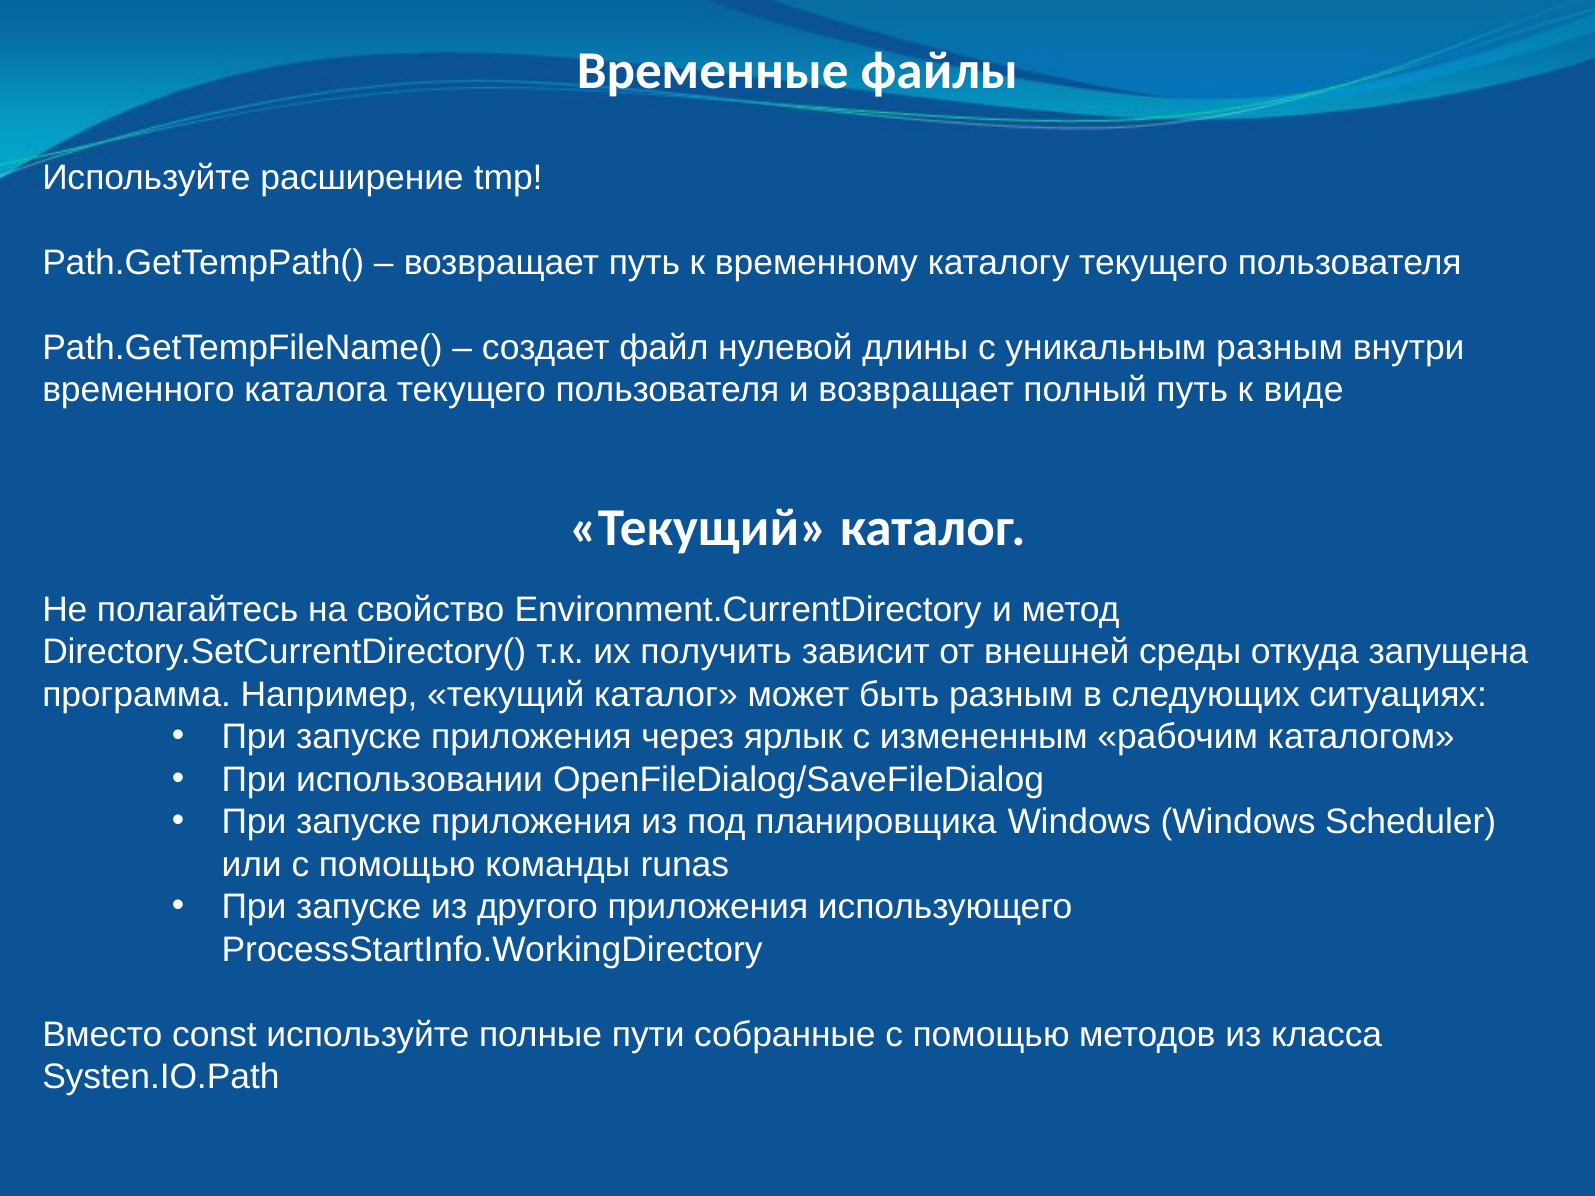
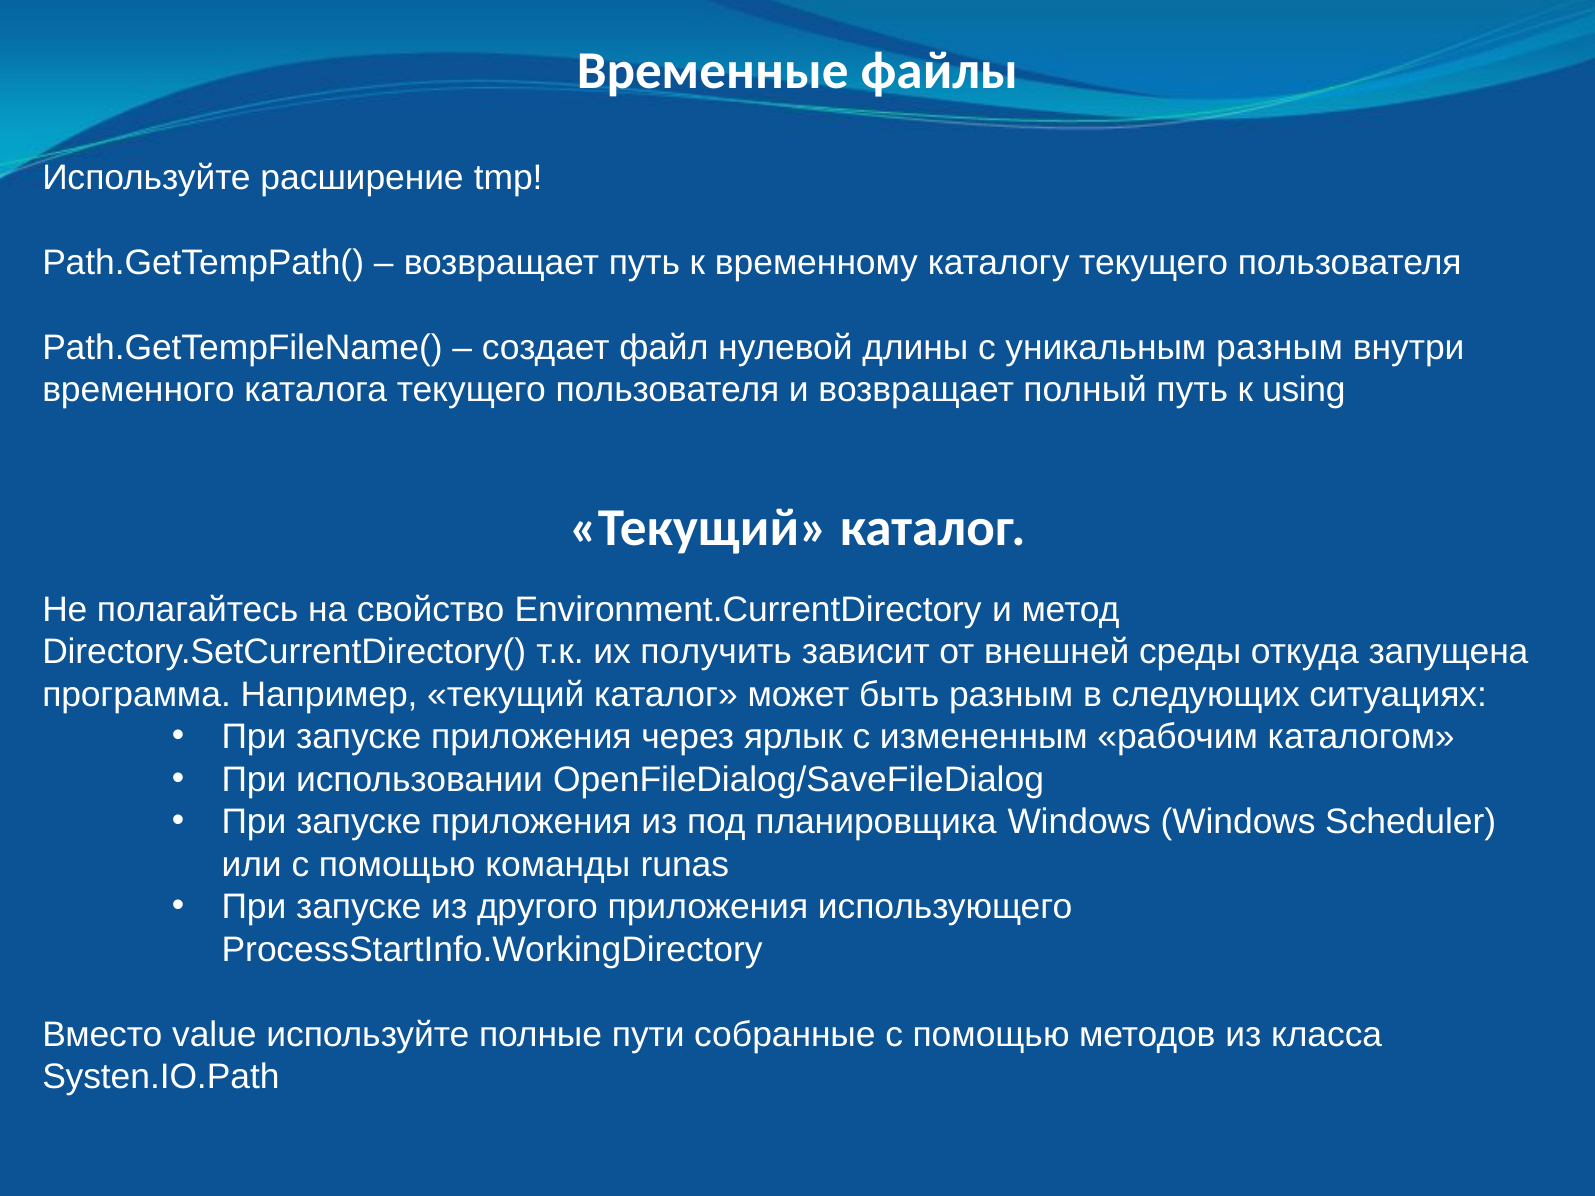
виде: виде -> using
const: const -> value
